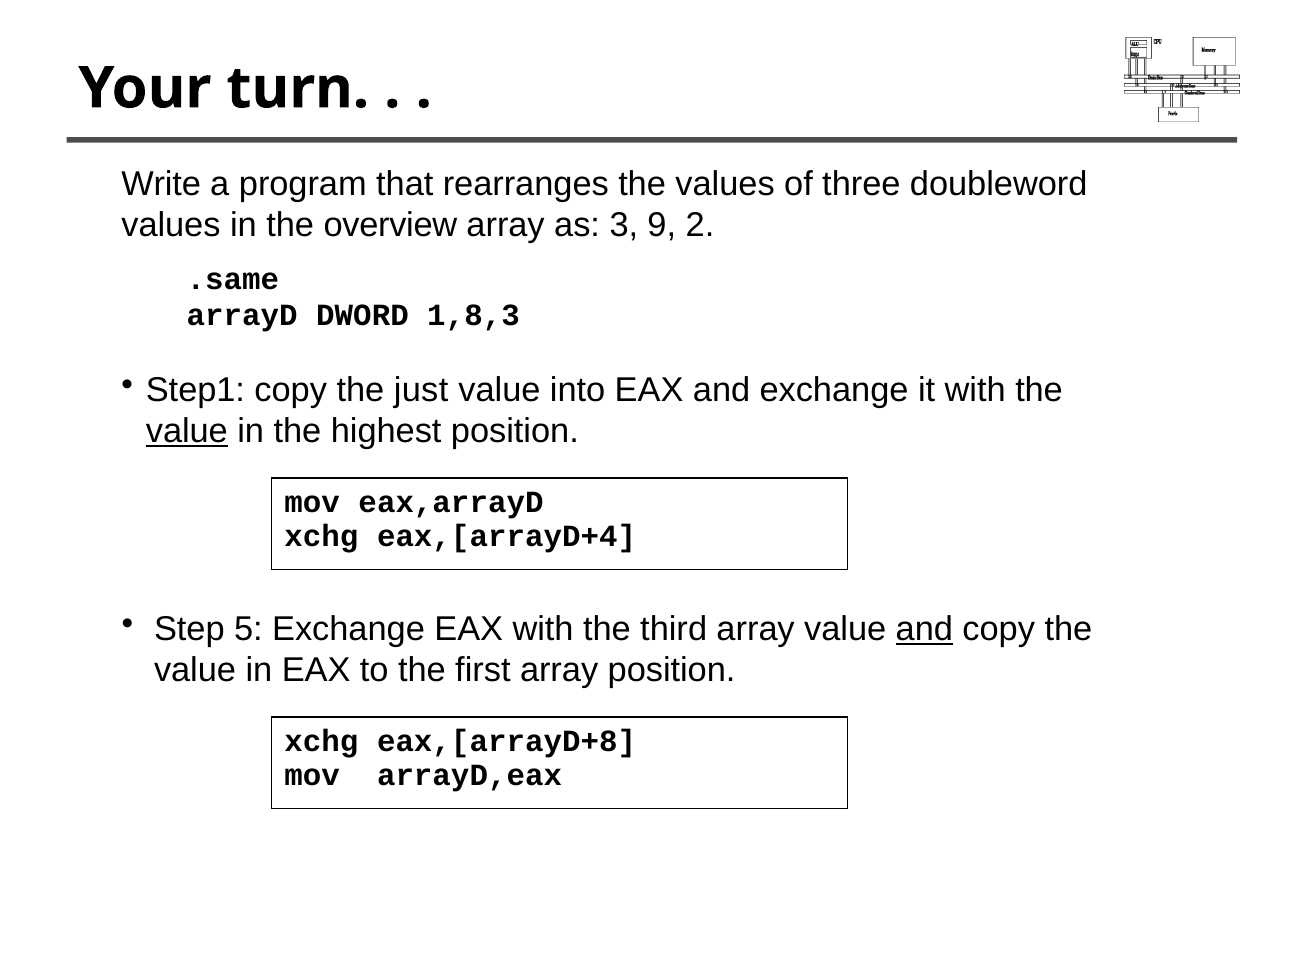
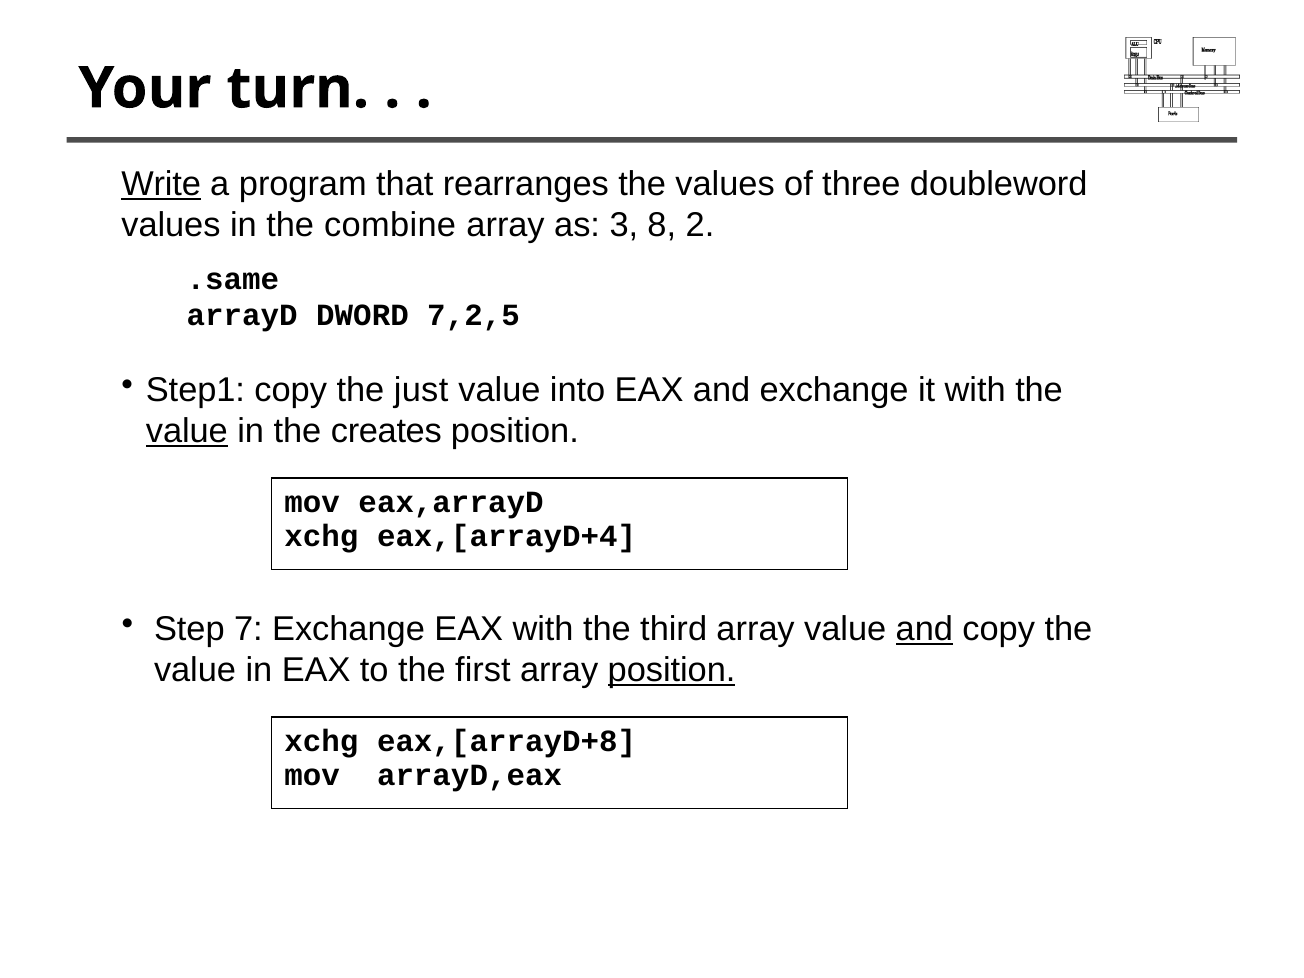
Write underline: none -> present
overview: overview -> combine
9: 9 -> 8
1,8,3: 1,8,3 -> 7,2,5
highest: highest -> creates
5: 5 -> 7
position at (672, 671) underline: none -> present
